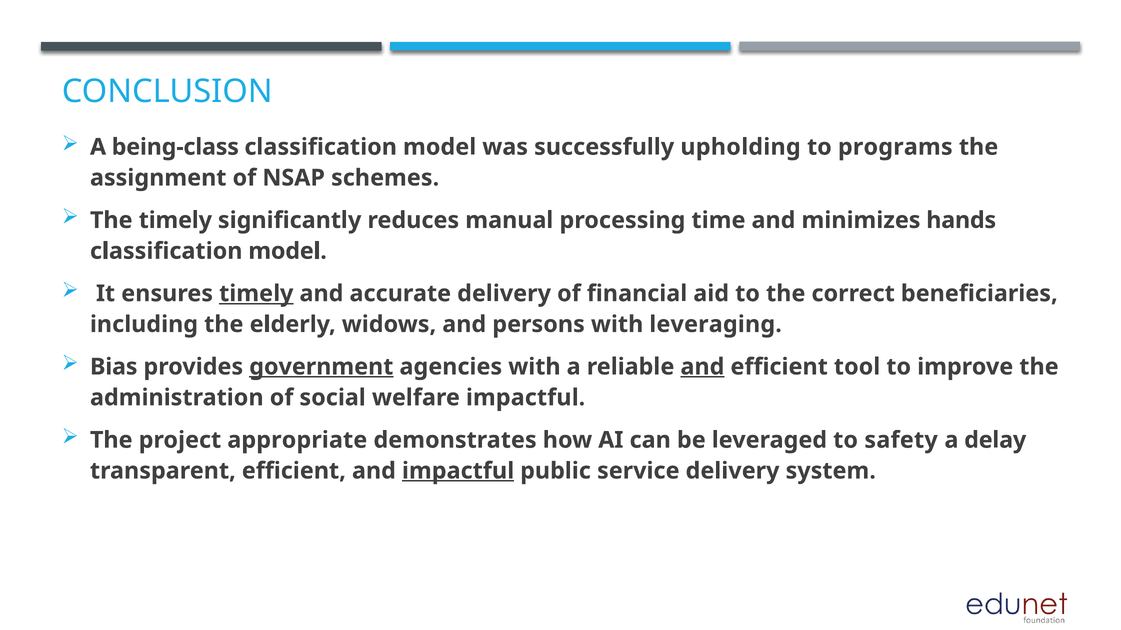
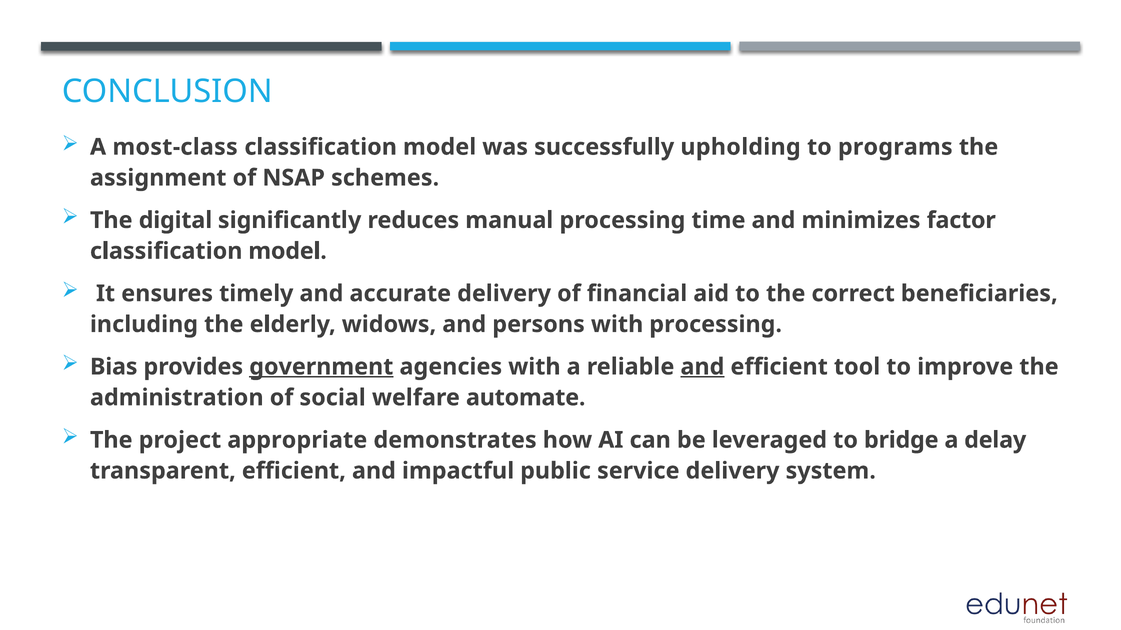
being-class: being-class -> most-class
The timely: timely -> digital
hands: hands -> factor
timely at (256, 294) underline: present -> none
with leveraging: leveraging -> processing
welfare impactful: impactful -> automate
safety: safety -> bridge
impactful at (458, 471) underline: present -> none
